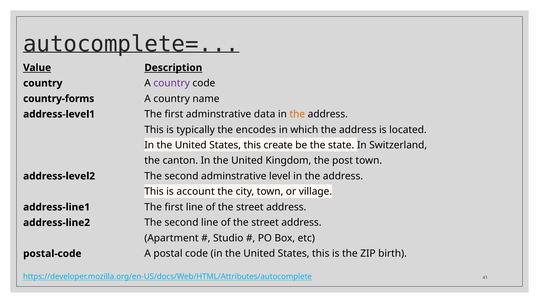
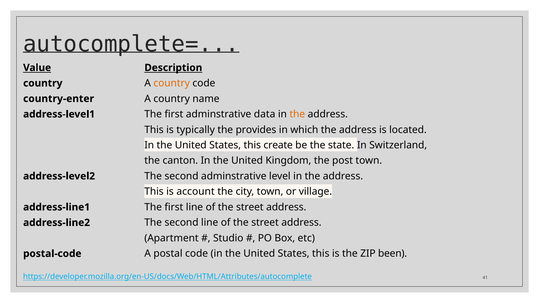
country at (172, 83) colour: purple -> orange
country-forms: country-forms -> country-enter
encodes: encodes -> provides
birth: birth -> been
